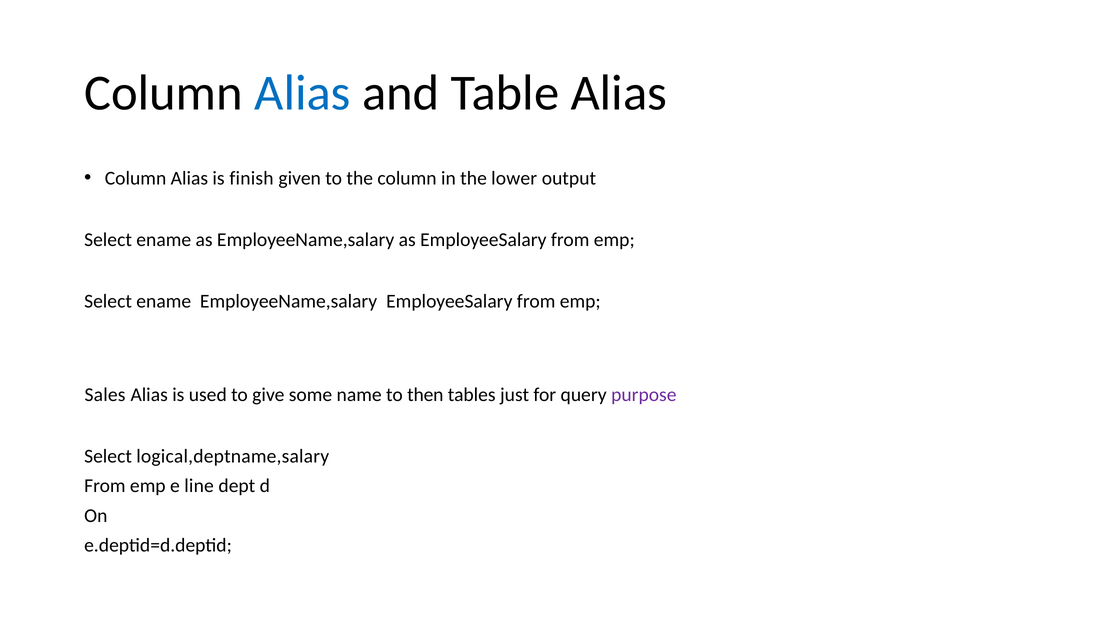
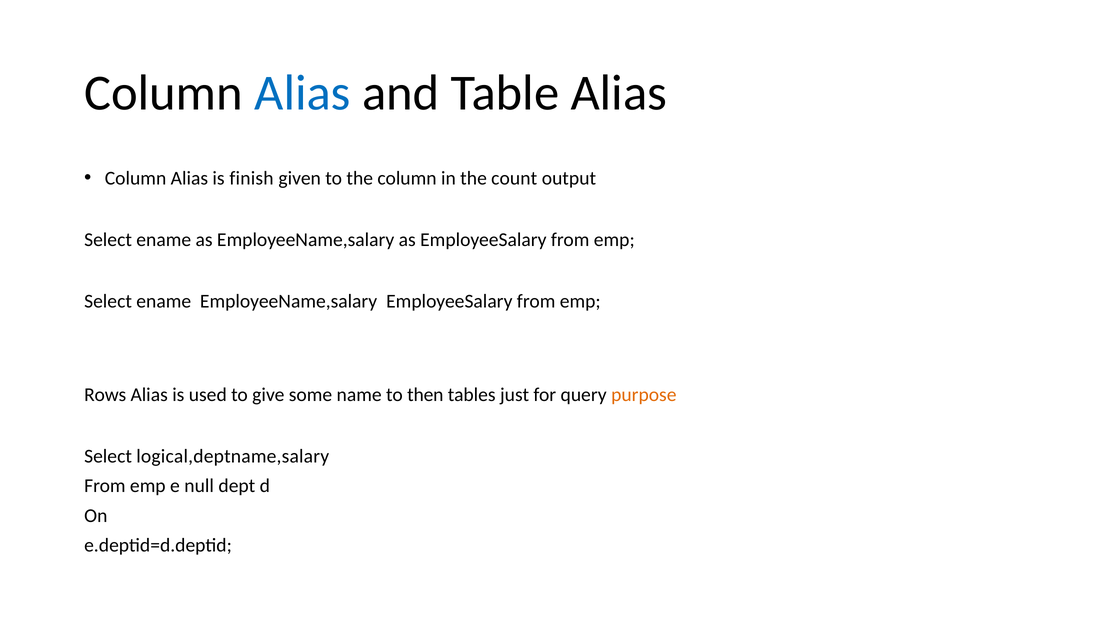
lower: lower -> count
Sales: Sales -> Rows
purpose colour: purple -> orange
line: line -> null
